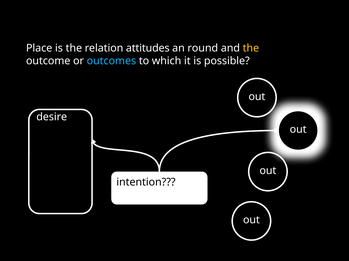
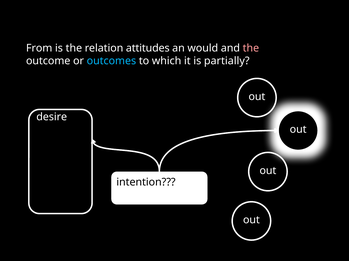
Place: Place -> From
round: round -> would
the at (251, 48) colour: yellow -> pink
possible: possible -> partially
